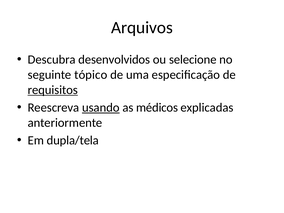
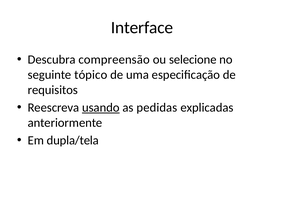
Arquivos: Arquivos -> Interface
desenvolvidos: desenvolvidos -> compreensão
requisitos underline: present -> none
médicos: médicos -> pedidas
